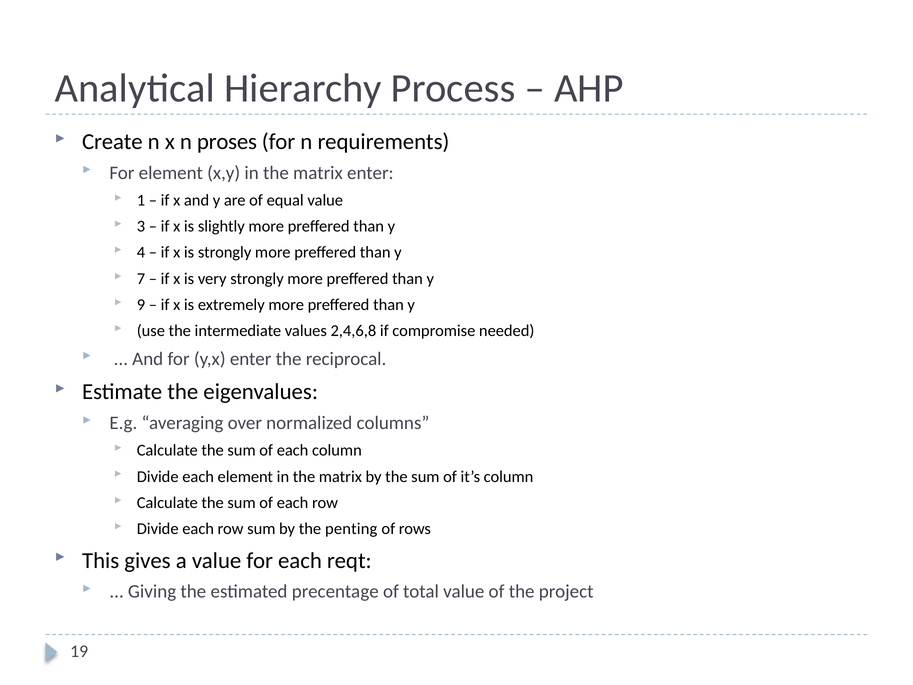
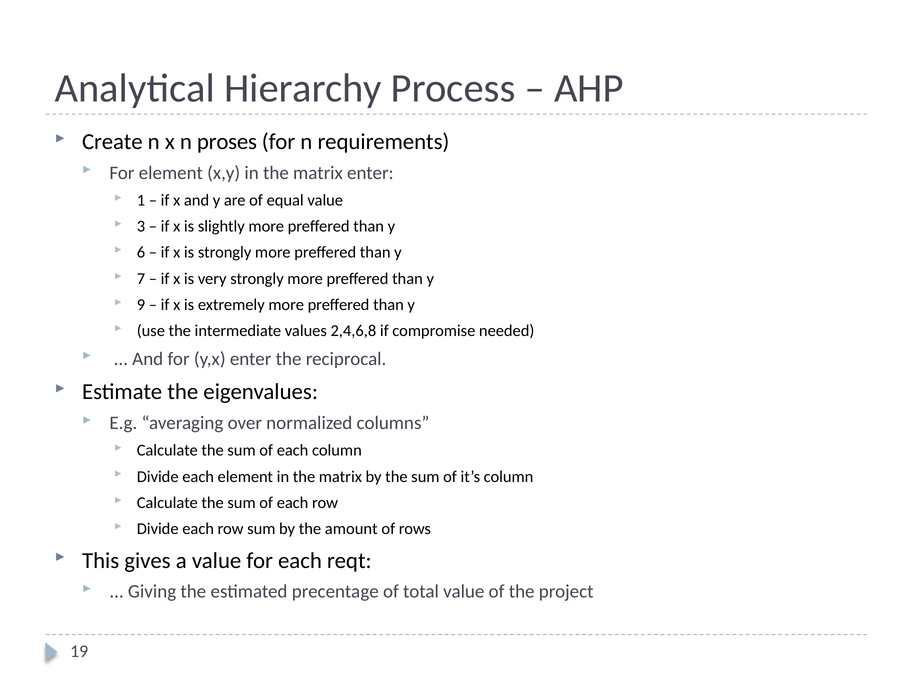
4: 4 -> 6
penting: penting -> amount
